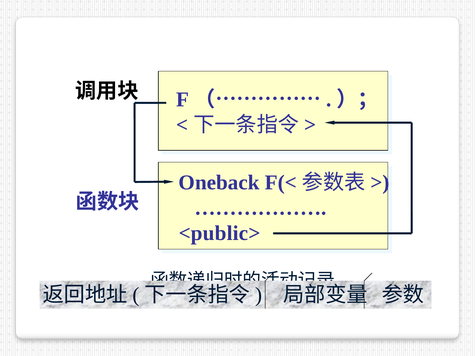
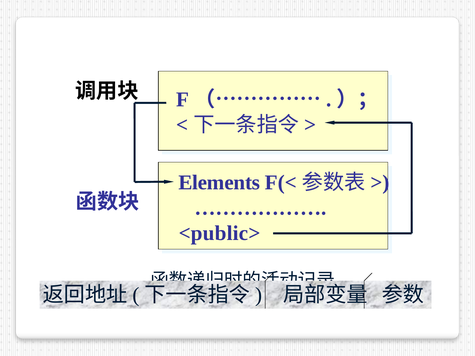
Oneback: Oneback -> Elements
